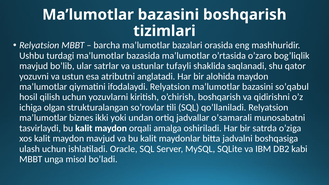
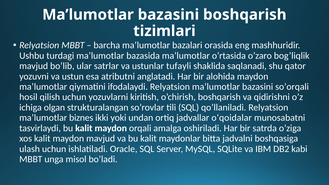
so’qabul: so’qabul -> so’orqali
o’samarali: o’samarali -> o’qoidalar
